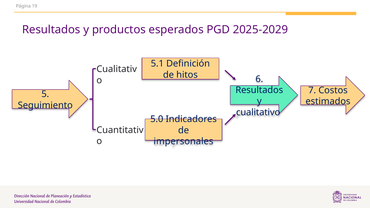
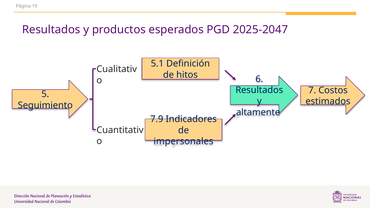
2025-2029: 2025-2029 -> 2025-2047
cualitativo: cualitativo -> altamente
5.0: 5.0 -> 7.9
